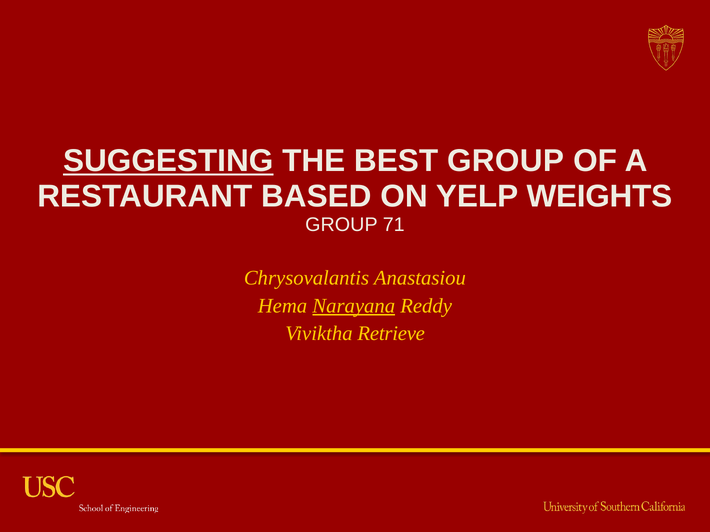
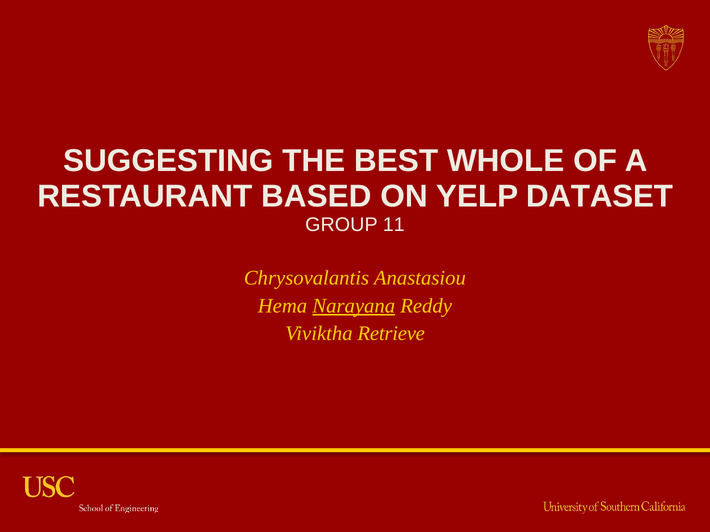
SUGGESTING underline: present -> none
BEST GROUP: GROUP -> WHOLE
WEIGHTS: WEIGHTS -> DATASET
71: 71 -> 11
